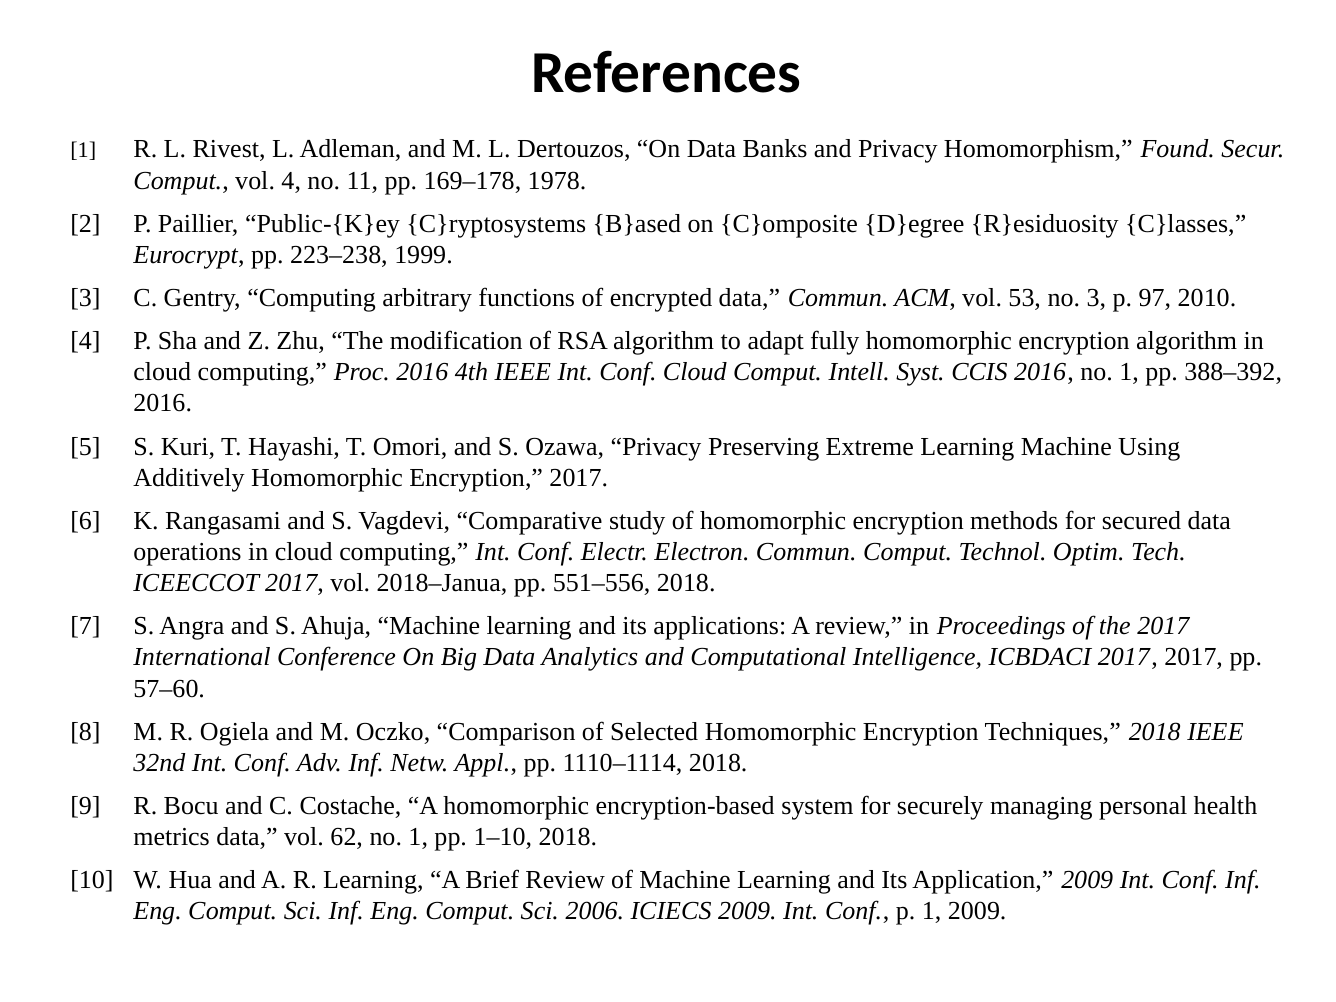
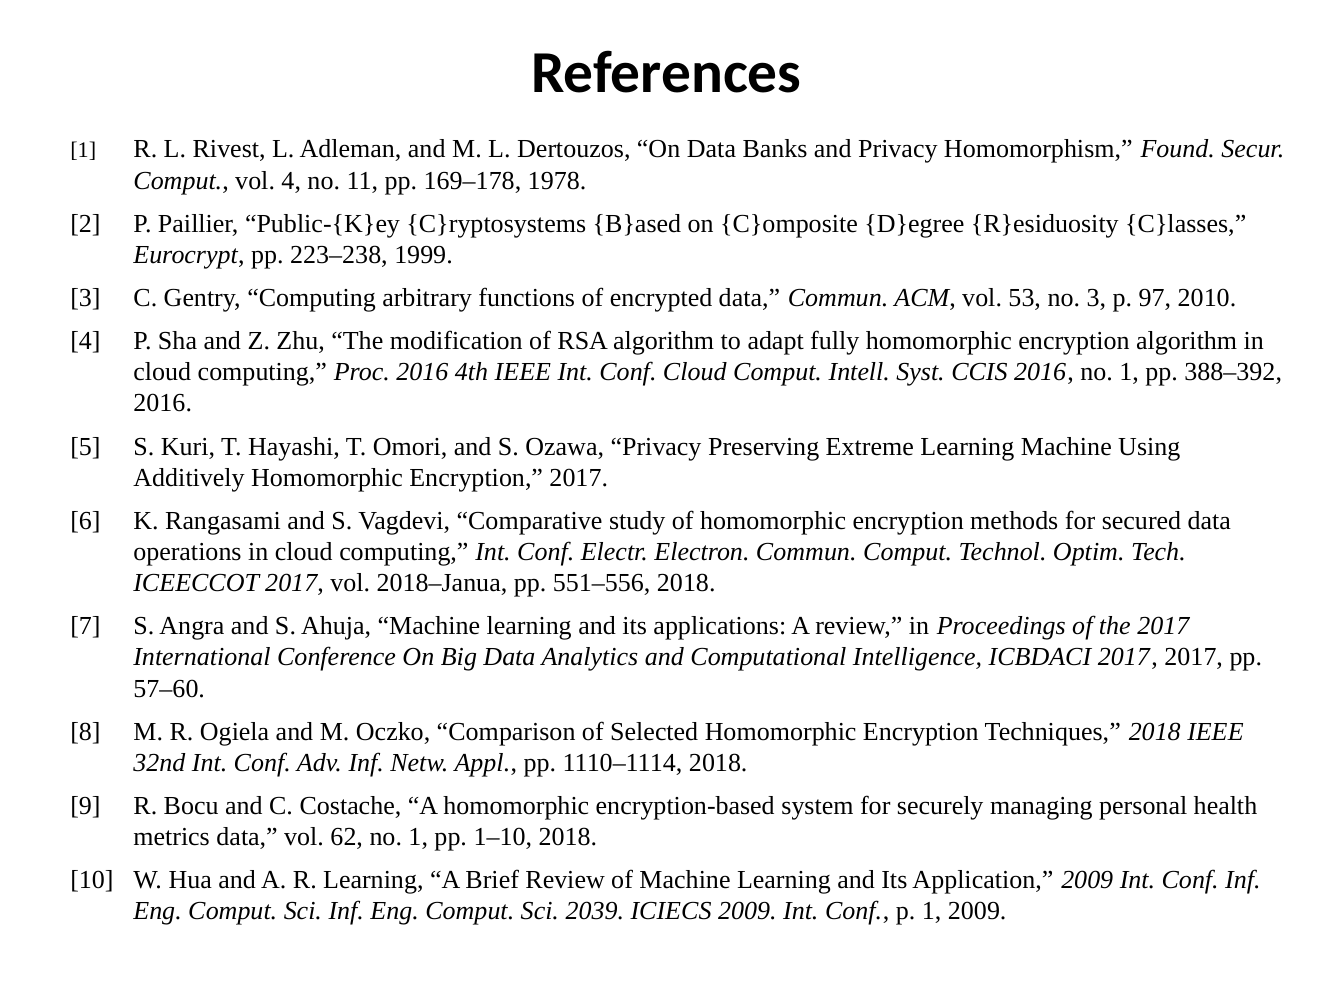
2006: 2006 -> 2039
